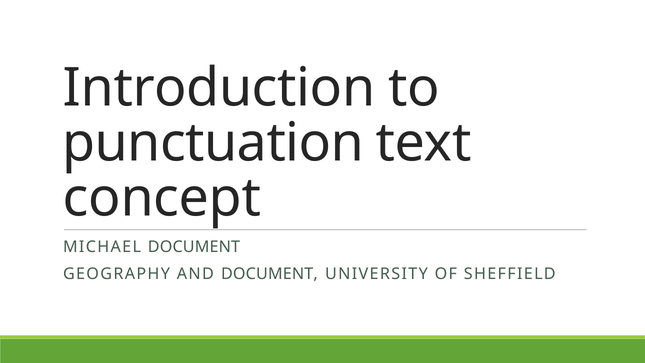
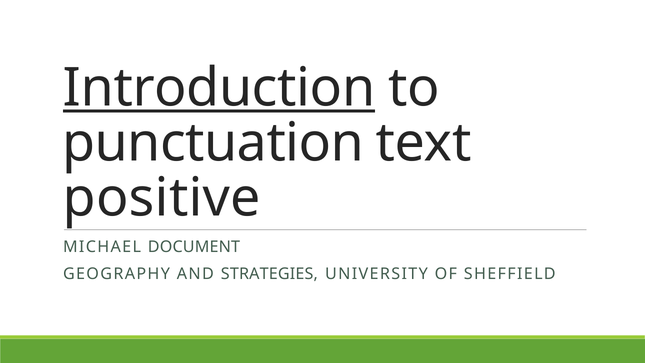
Introduction underline: none -> present
concept: concept -> positive
AND DOCUMENT: DOCUMENT -> STRATEGIES
